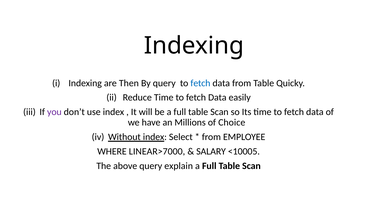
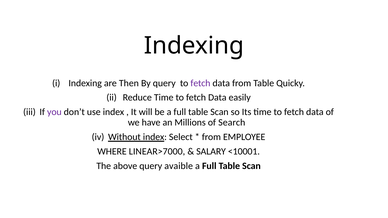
fetch at (200, 83) colour: blue -> purple
Choice: Choice -> Search
<10005: <10005 -> <10001
explain: explain -> avaible
